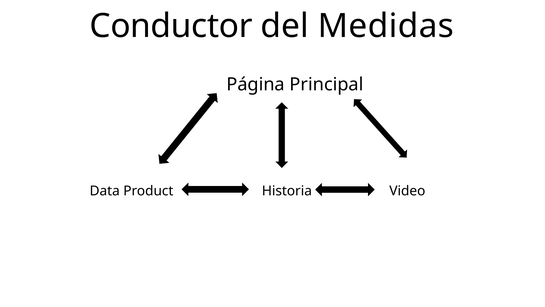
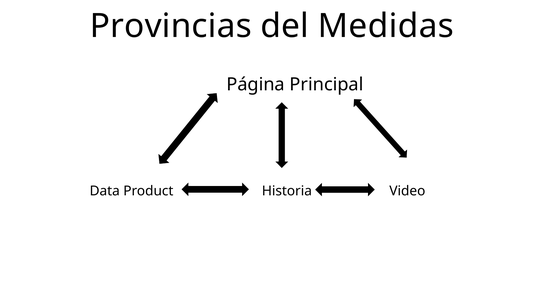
Conductor: Conductor -> Provincias
